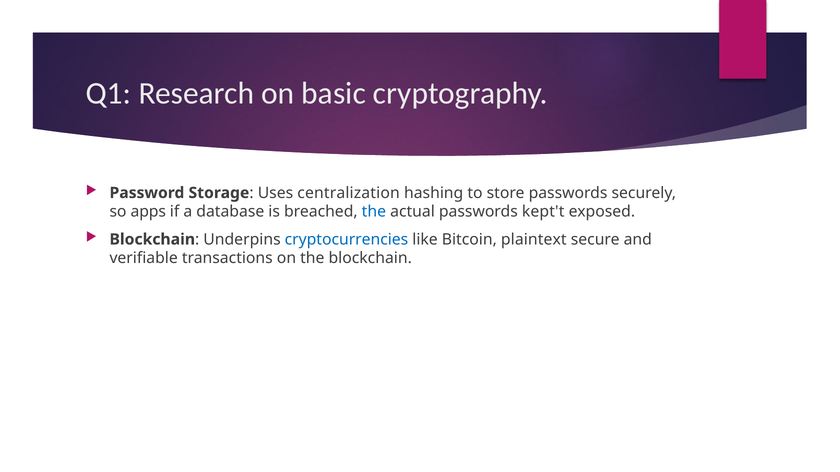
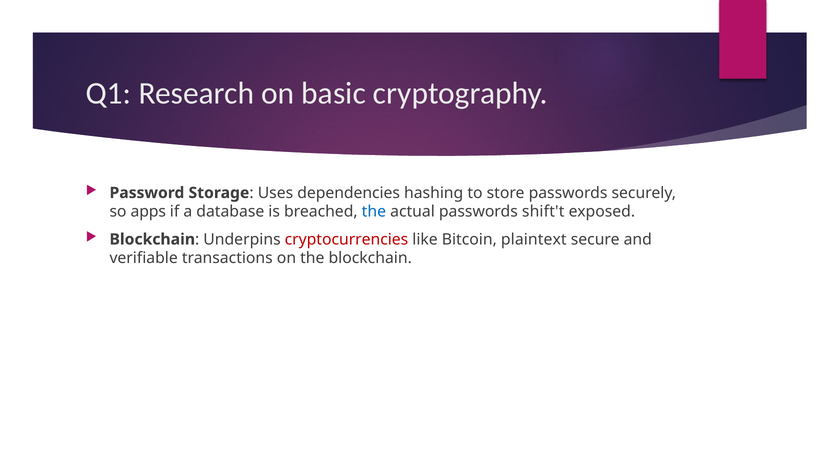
centralization: centralization -> dependencies
kept't: kept't -> shift't
cryptocurrencies colour: blue -> red
